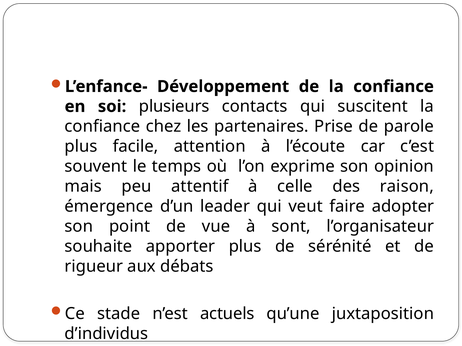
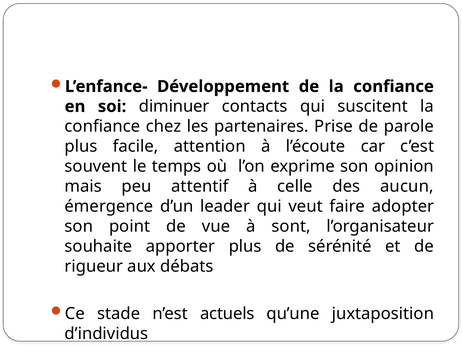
plusieurs: plusieurs -> diminuer
raison: raison -> aucun
